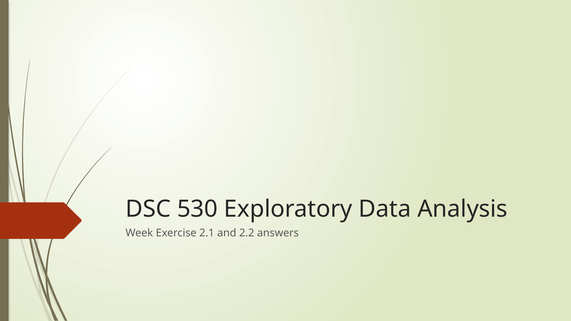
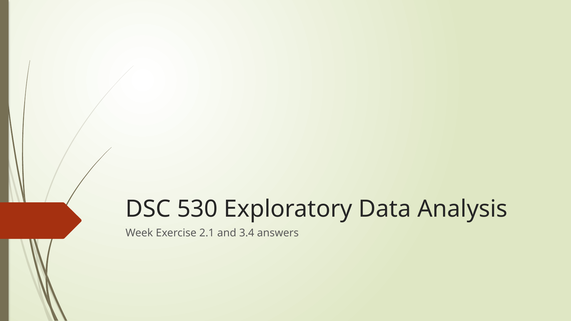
2.2: 2.2 -> 3.4
